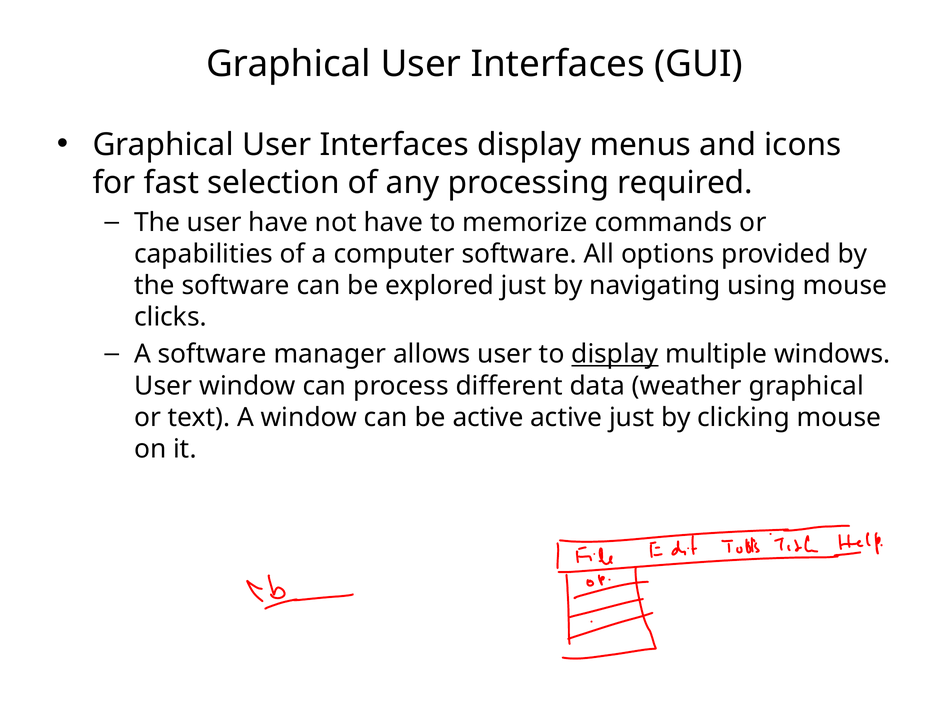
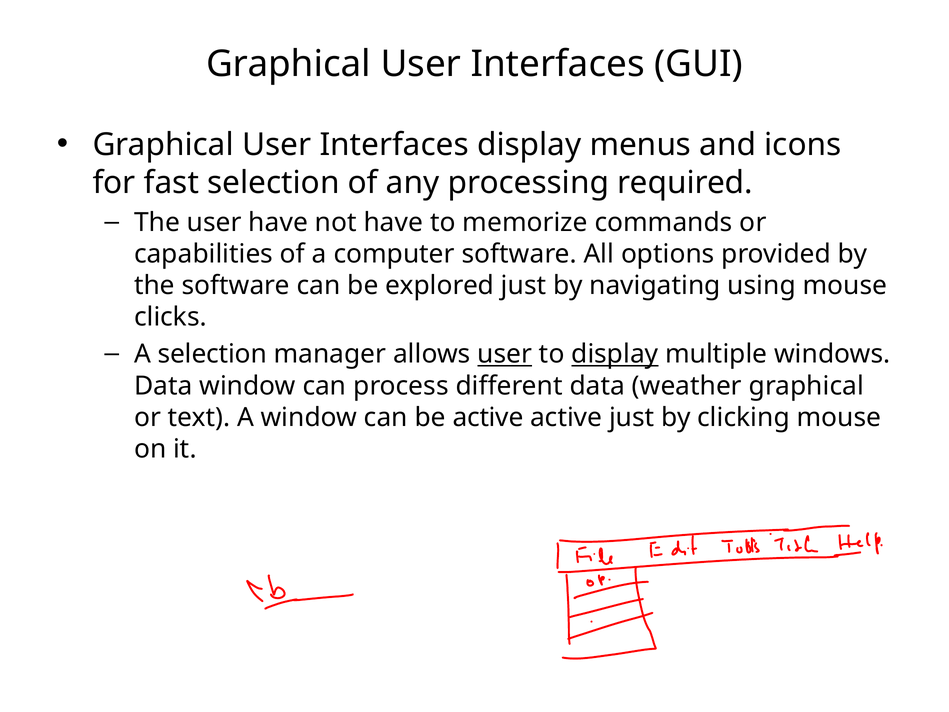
A software: software -> selection
user at (505, 354) underline: none -> present
User at (163, 386): User -> Data
